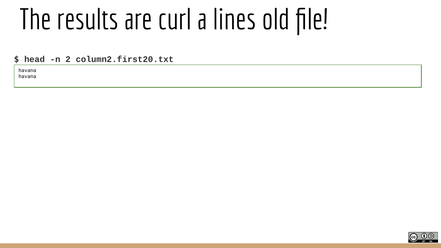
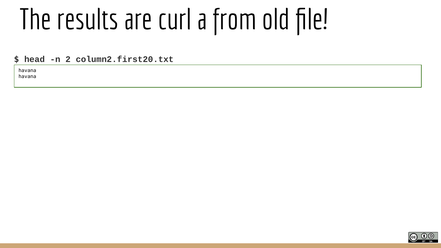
lines: lines -> from
